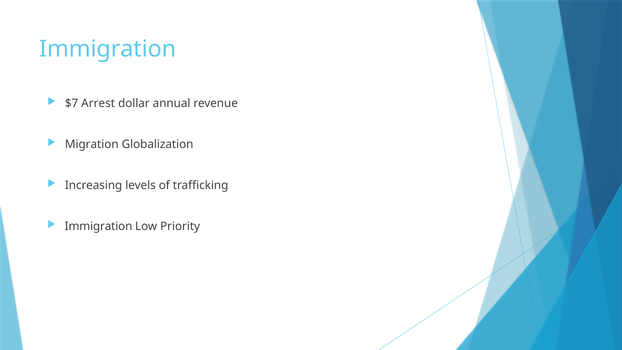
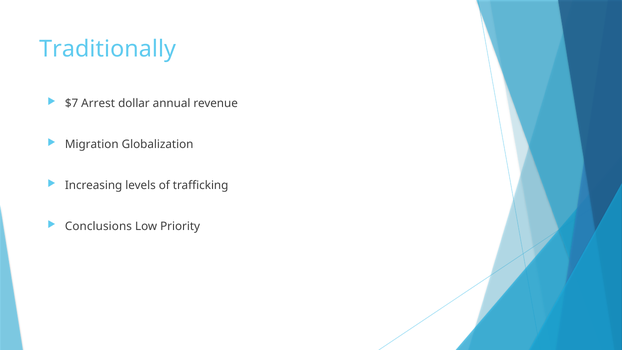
Immigration at (108, 49): Immigration -> Traditionally
Immigration at (99, 226): Immigration -> Conclusions
